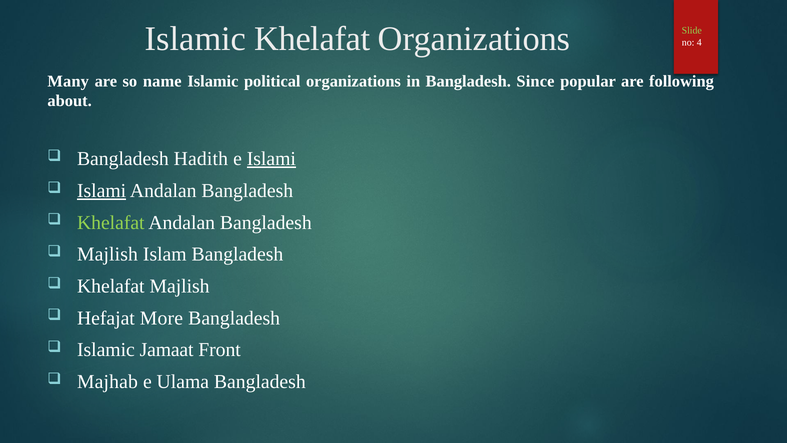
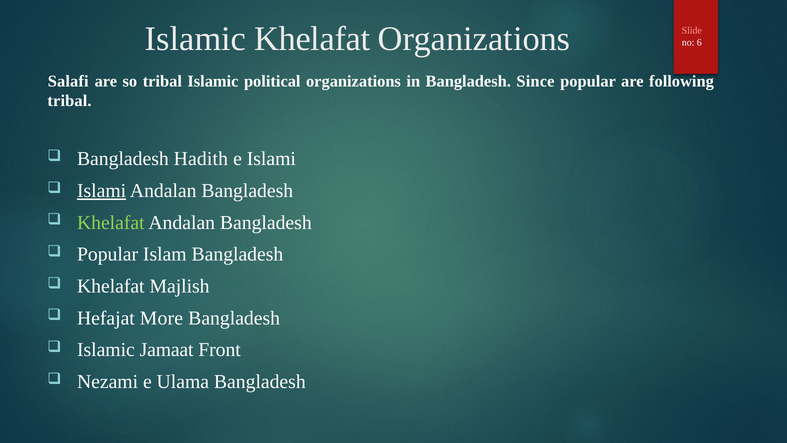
Slide colour: light green -> pink
4: 4 -> 6
Many: Many -> Salafi
so name: name -> tribal
about at (70, 101): about -> tribal
Islami at (271, 159) underline: present -> none
Majlish at (107, 254): Majlish -> Popular
Majhab: Majhab -> Nezami
